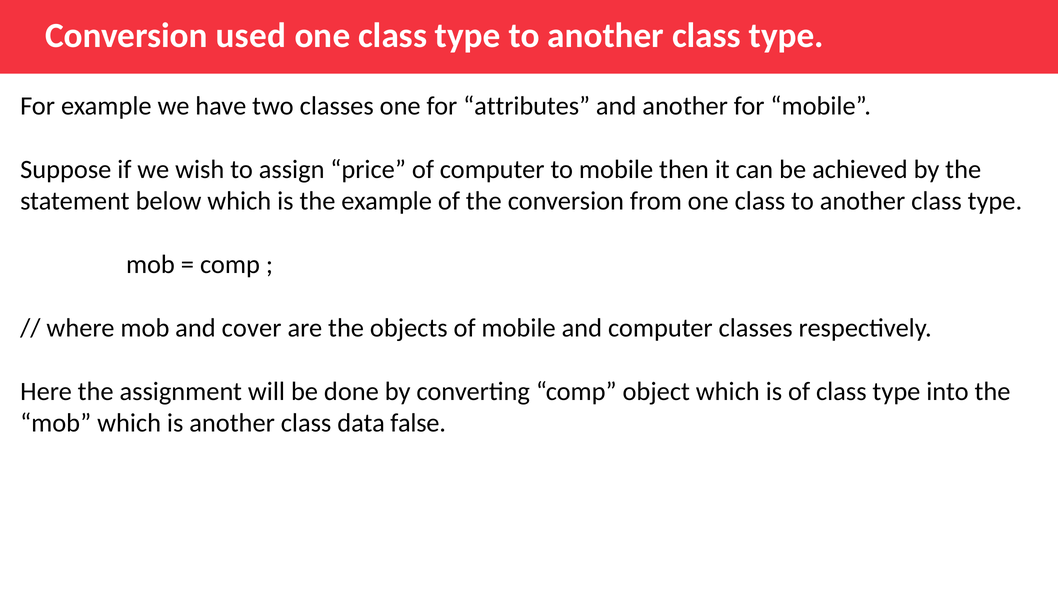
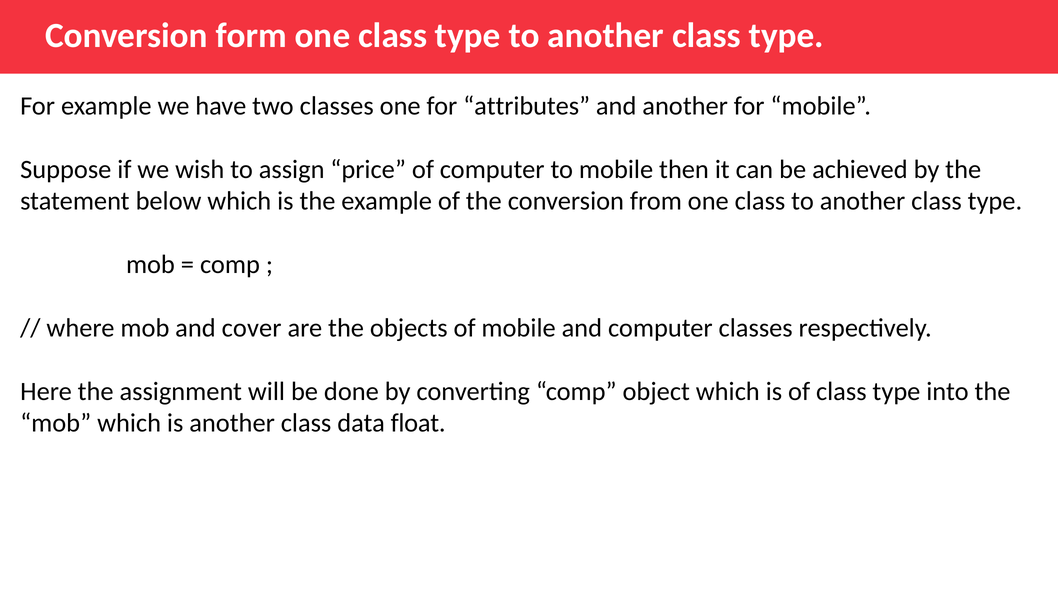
used: used -> form
false: false -> float
